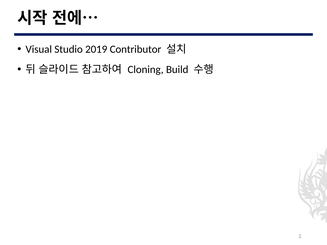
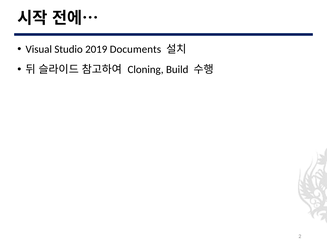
Contributor: Contributor -> Documents
